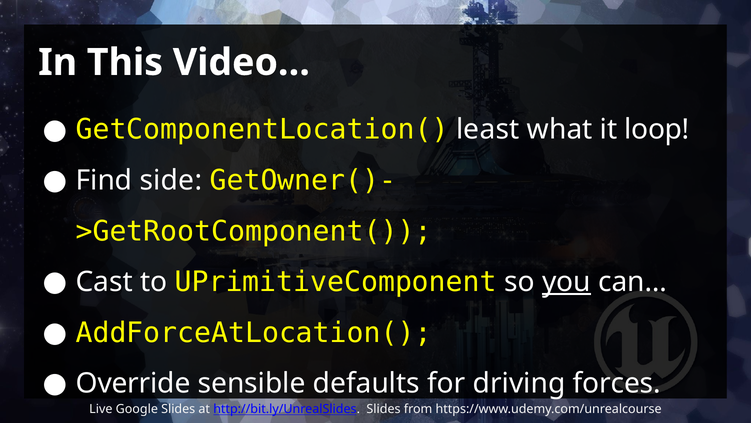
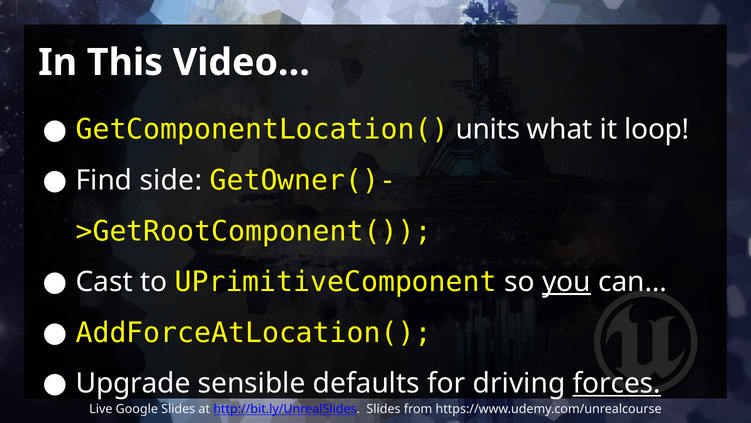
least: least -> units
Override: Override -> Upgrade
forces underline: none -> present
